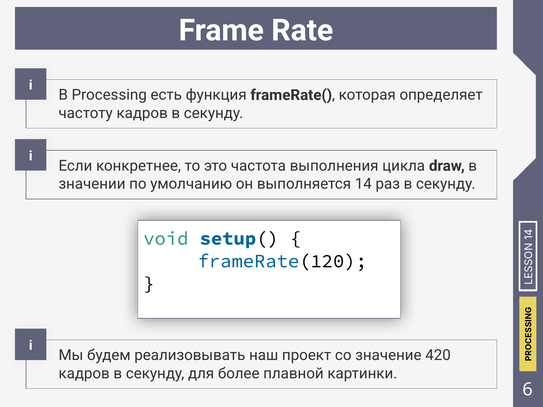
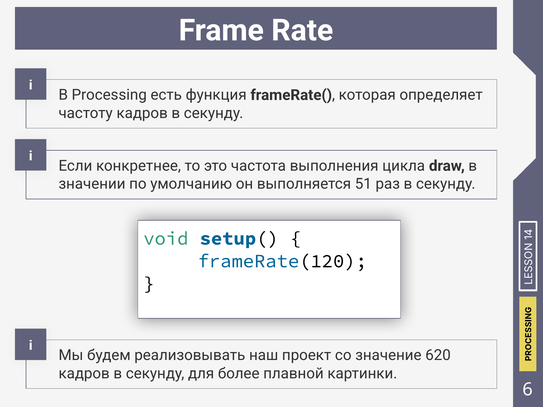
14: 14 -> 51
420: 420 -> 620
